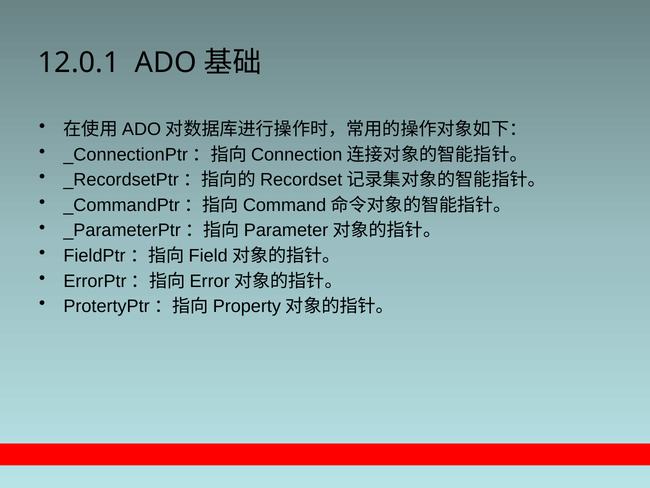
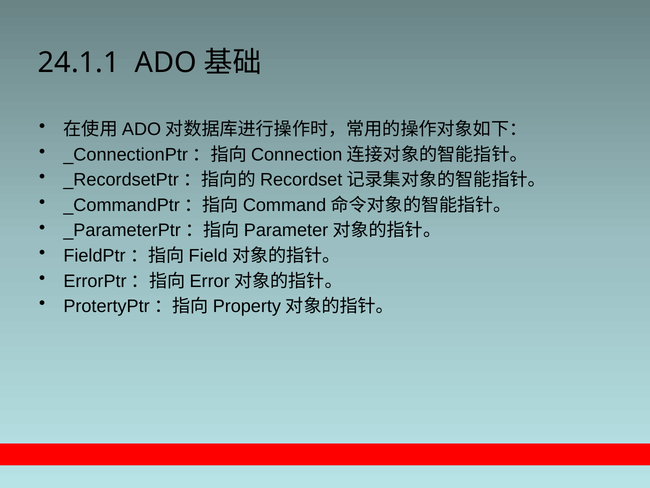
12.0.1: 12.0.1 -> 24.1.1
